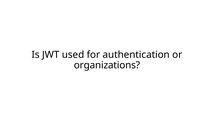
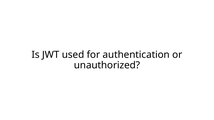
organizations: organizations -> unauthorized
